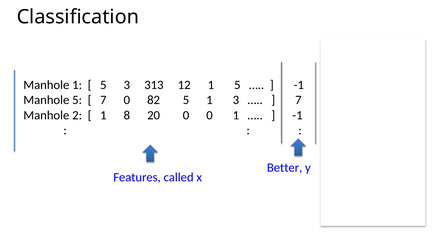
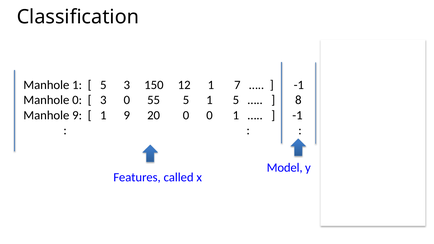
313: 313 -> 150
1 5: 5 -> 7
Manhole 5: 5 -> 0
7 at (103, 100): 7 -> 3
82: 82 -> 55
1 3: 3 -> 5
7 at (298, 100): 7 -> 8
Manhole 2: 2 -> 9
1 8: 8 -> 9
Better: Better -> Model
